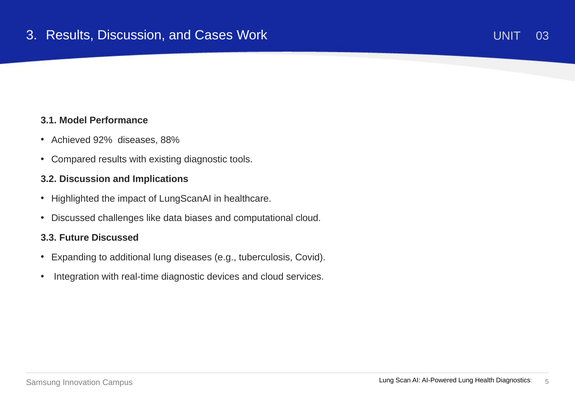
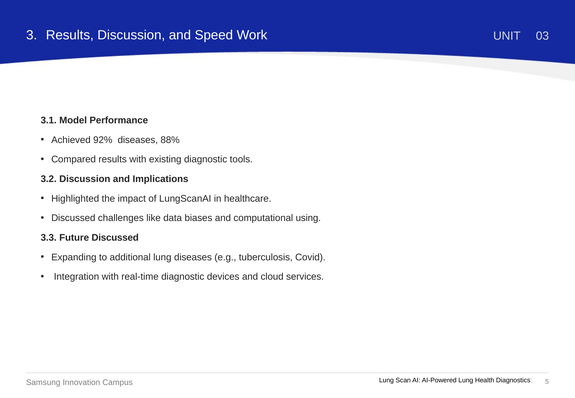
Cases: Cases -> Speed
computational cloud: cloud -> using
